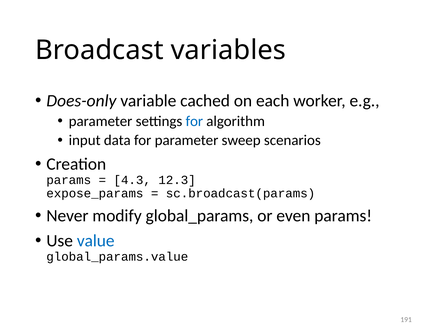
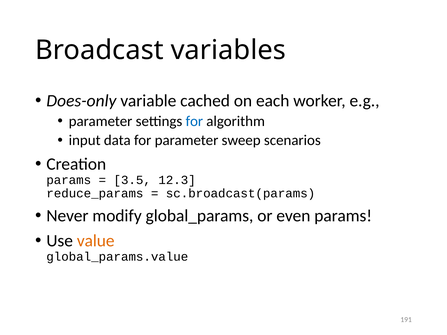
4.3: 4.3 -> 3.5
expose_params: expose_params -> reduce_params
value colour: blue -> orange
